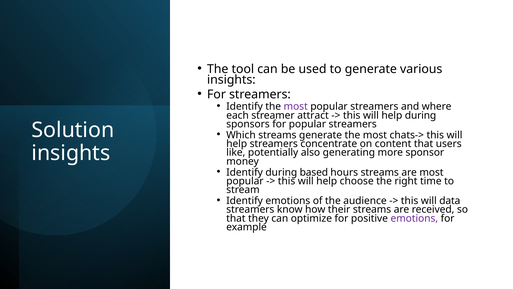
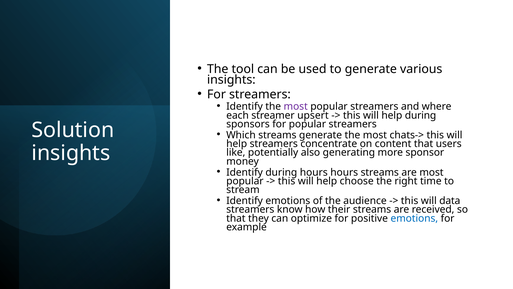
attract: attract -> upsert
during based: based -> hours
emotions at (414, 218) colour: purple -> blue
